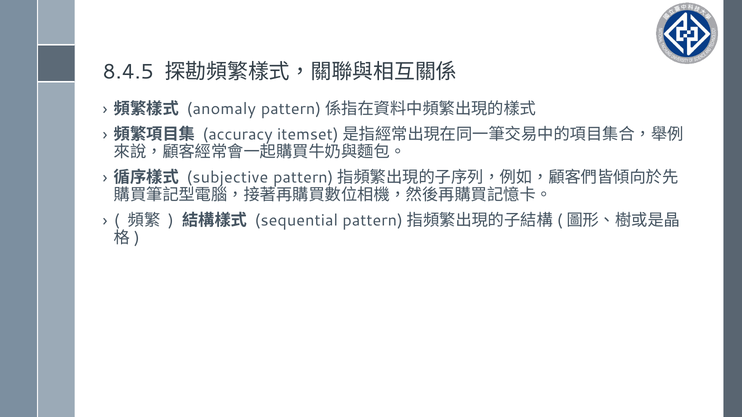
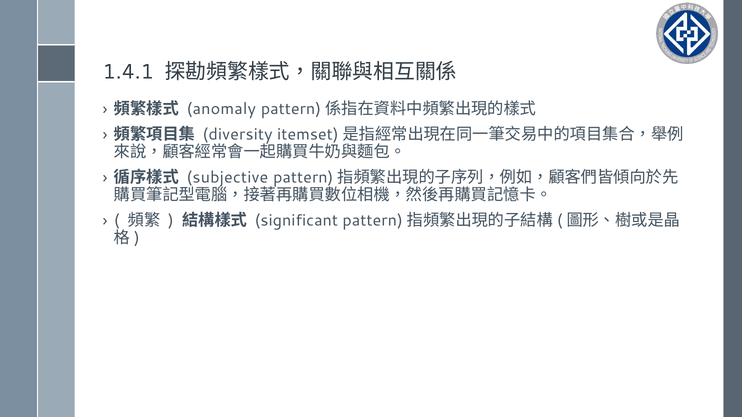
8.4.5: 8.4.5 -> 1.4.1
accuracy: accuracy -> diversity
sequential: sequential -> significant
